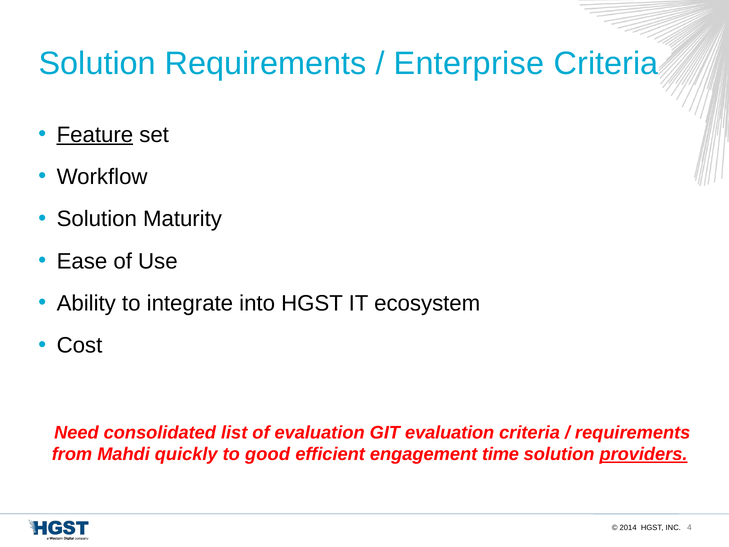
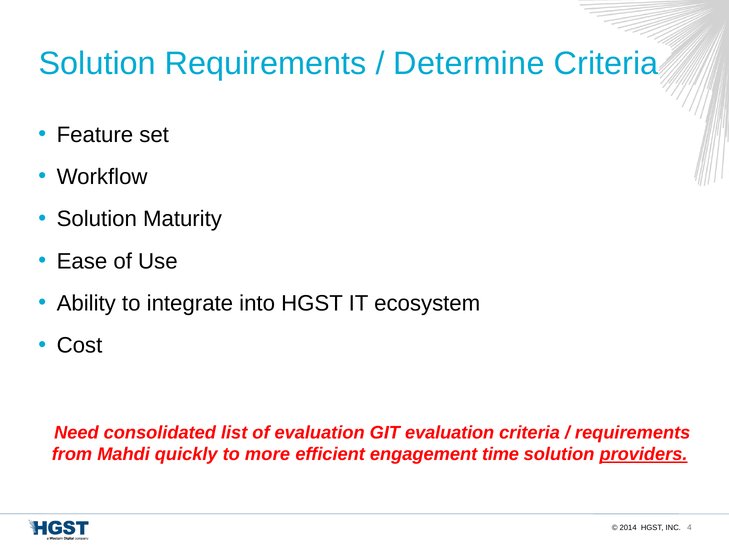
Enterprise: Enterprise -> Determine
Feature underline: present -> none
good: good -> more
